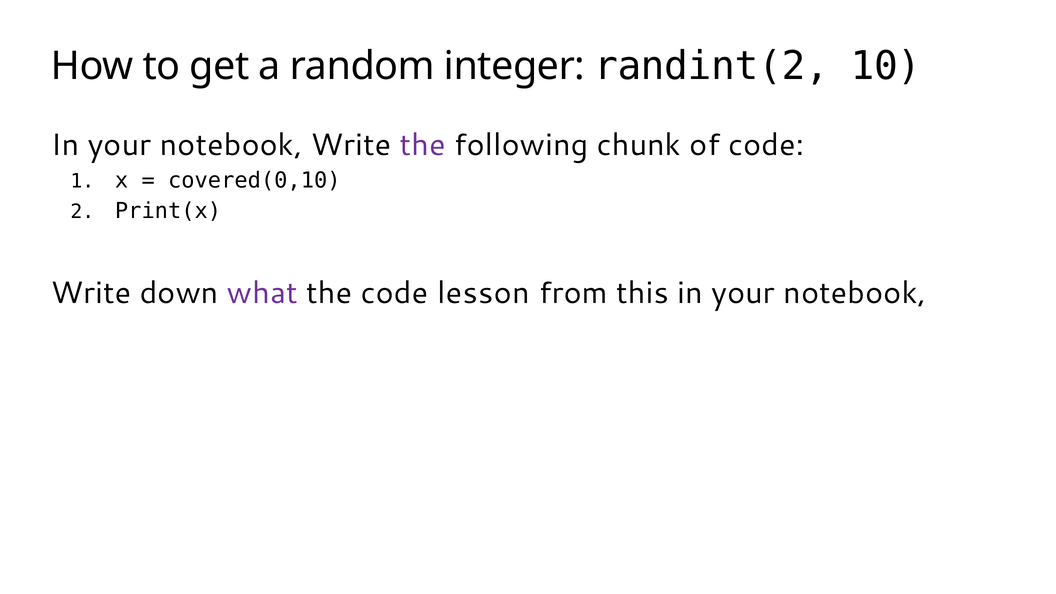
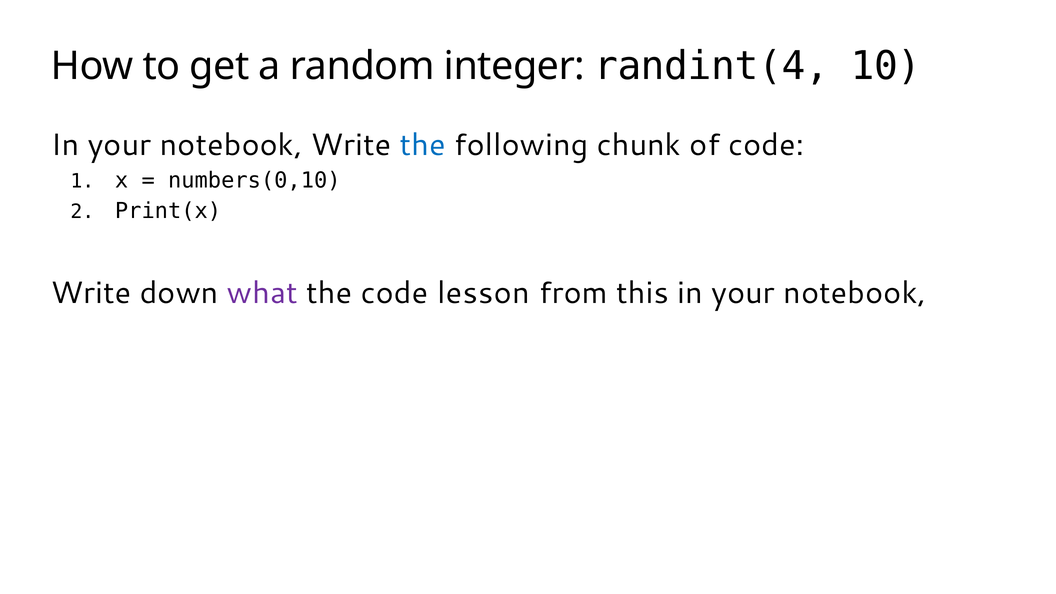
randint(2: randint(2 -> randint(4
the at (423, 145) colour: purple -> blue
covered(0,10: covered(0,10 -> numbers(0,10
